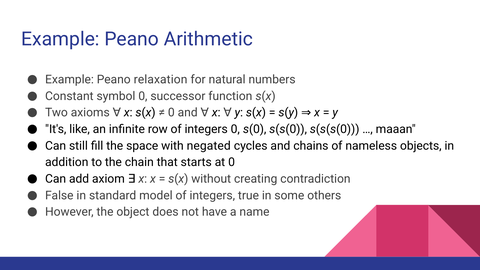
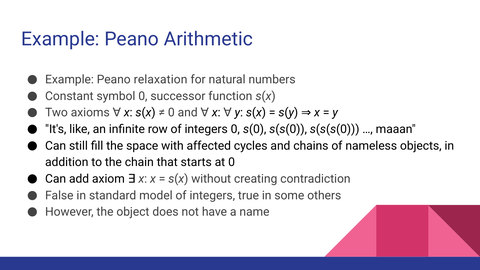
negated: negated -> affected
